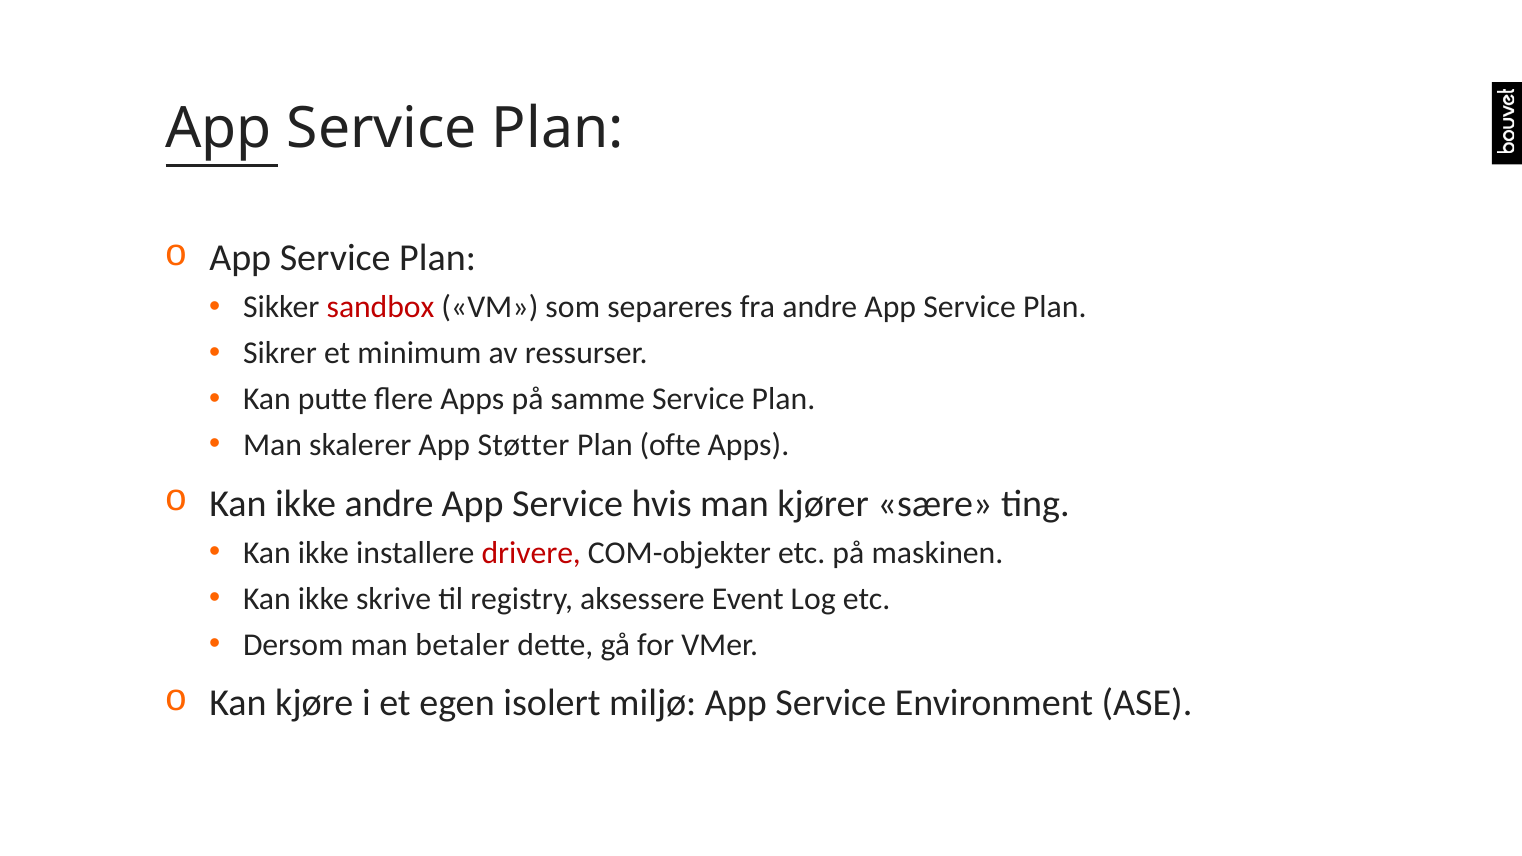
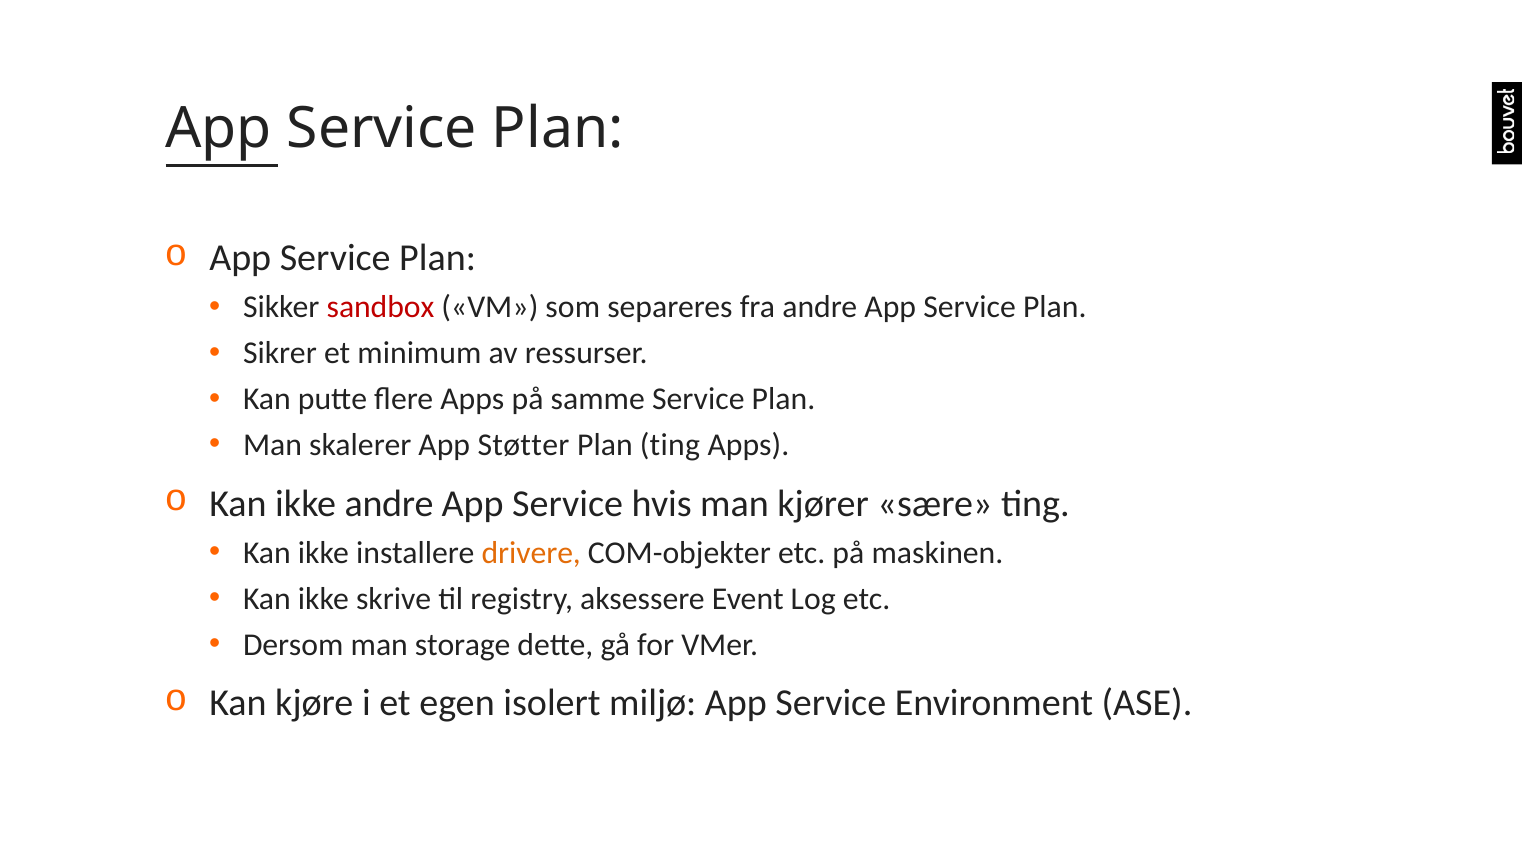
Plan ofte: ofte -> ting
drivere colour: red -> orange
betaler: betaler -> storage
